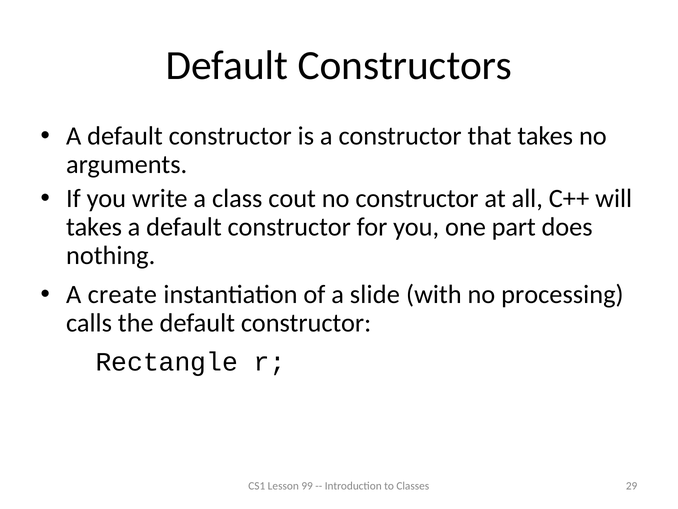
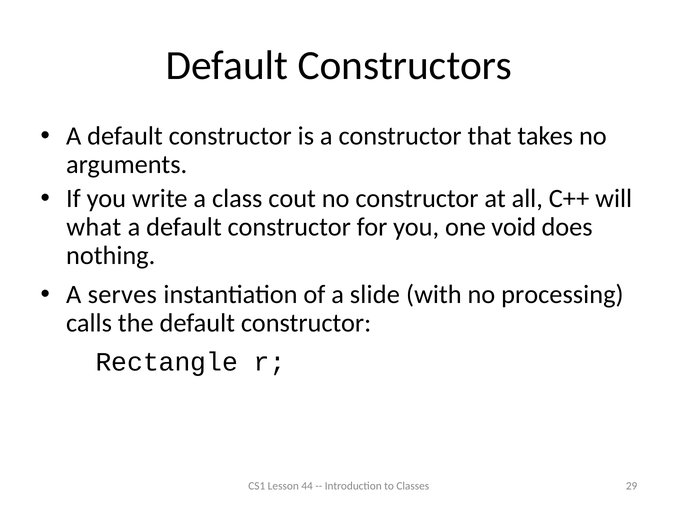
takes at (94, 227): takes -> what
part: part -> void
create: create -> serves
99: 99 -> 44
